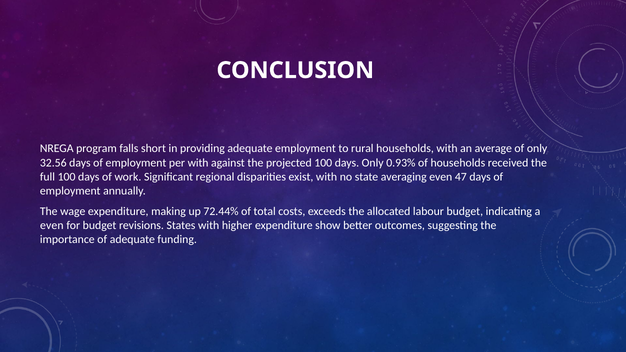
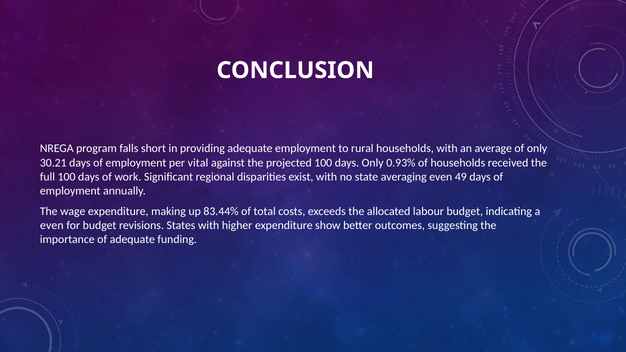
32.56: 32.56 -> 30.21
per with: with -> vital
47: 47 -> 49
72.44%: 72.44% -> 83.44%
